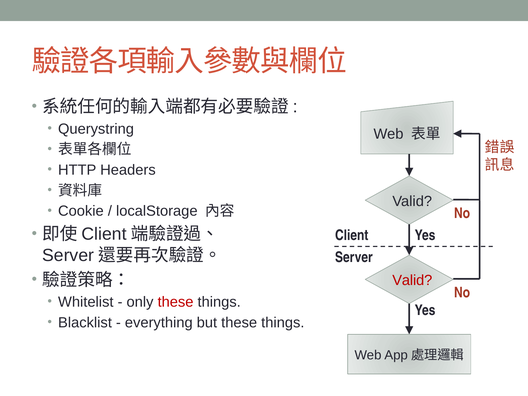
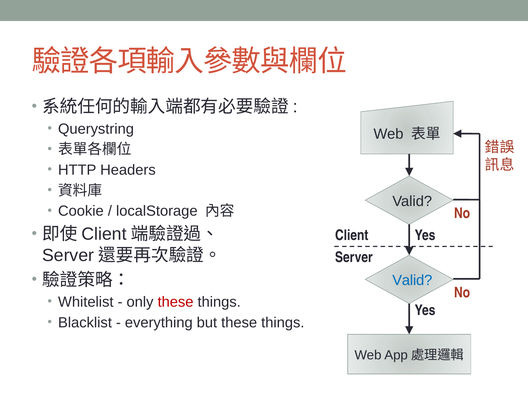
Valid at (412, 280) colour: red -> blue
